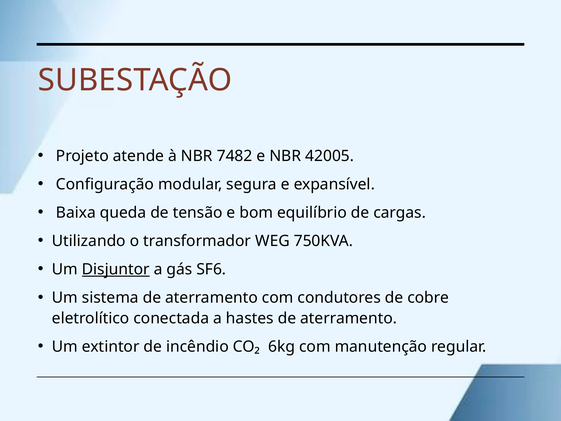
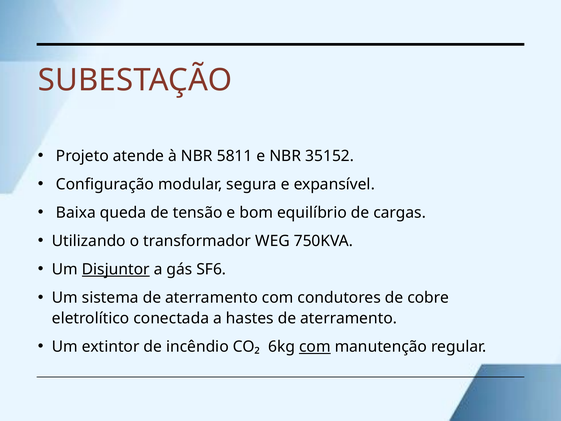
7482: 7482 -> 5811
42005: 42005 -> 35152
com at (315, 347) underline: none -> present
